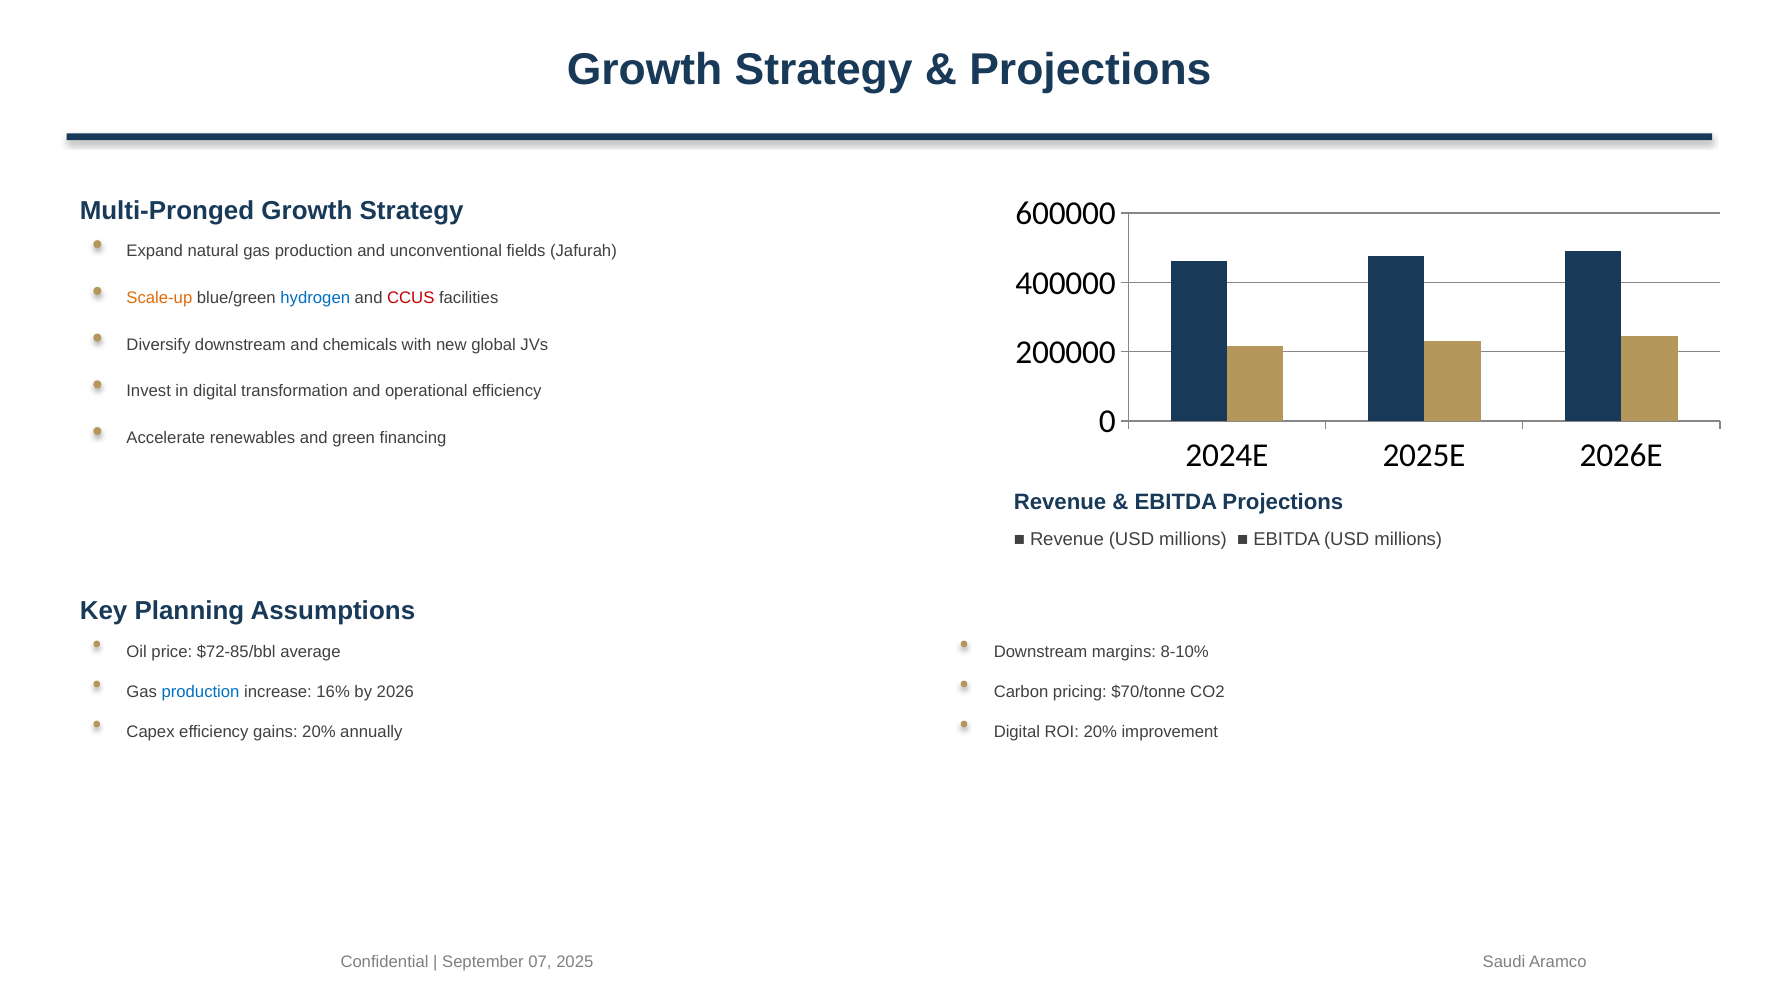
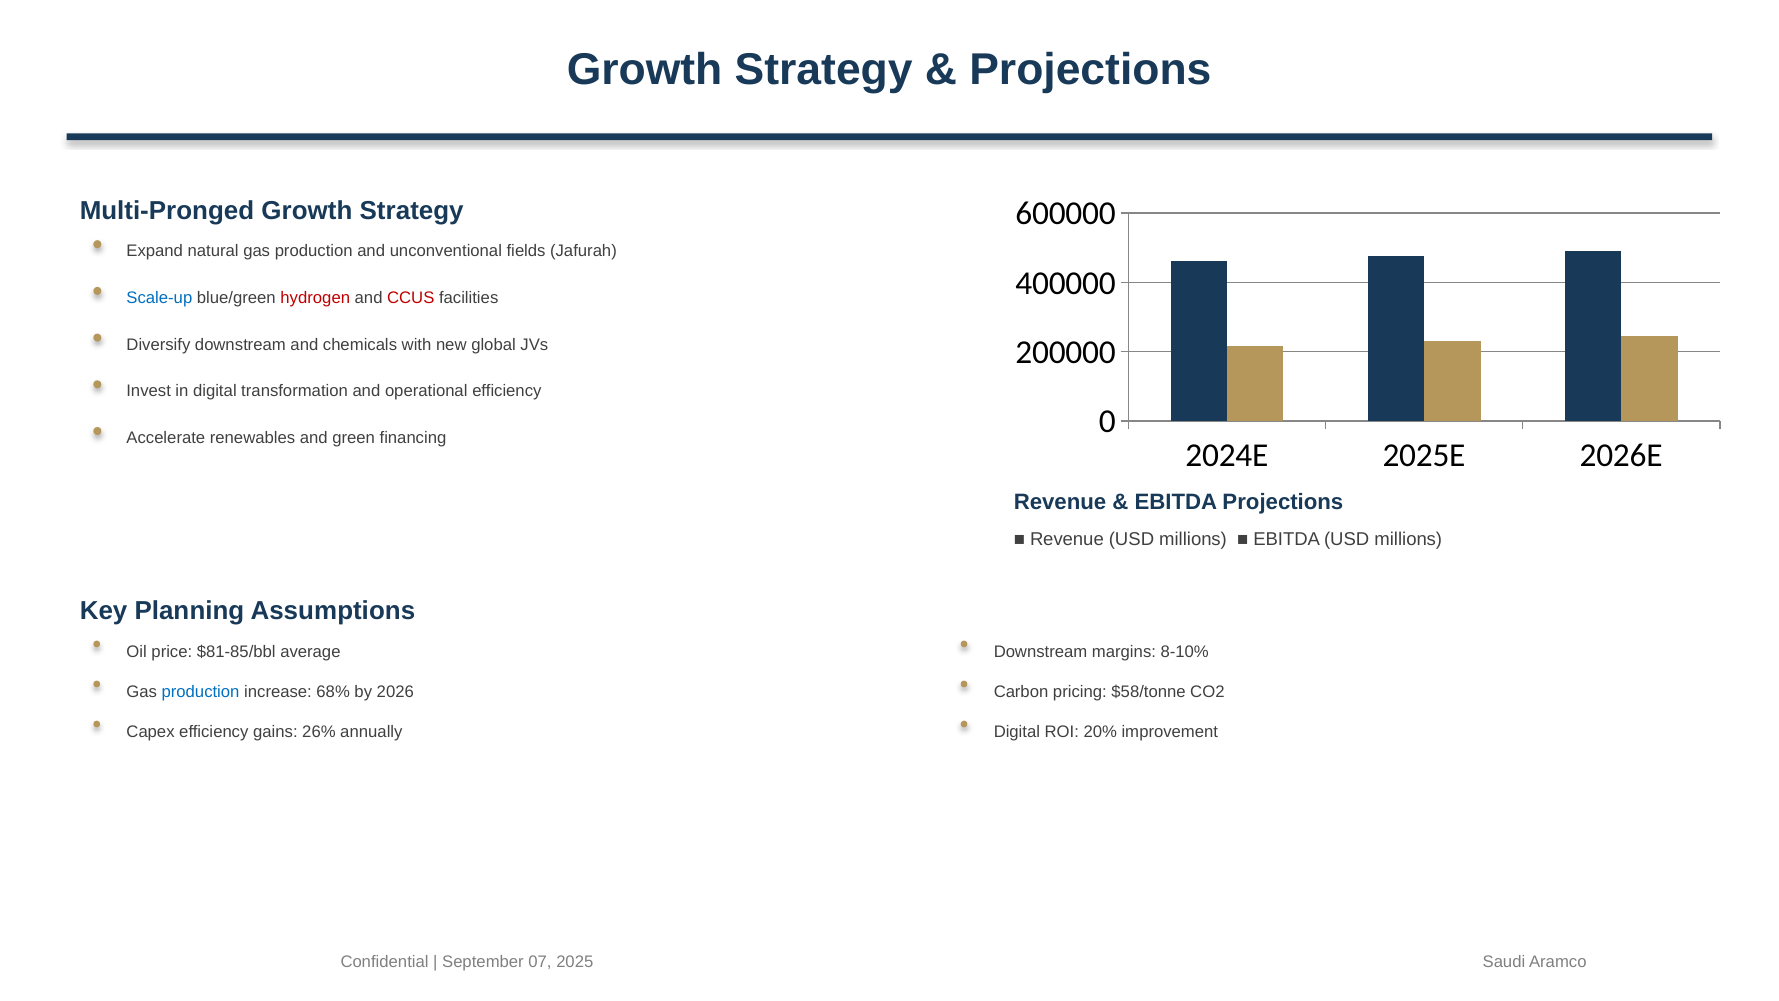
Scale-up colour: orange -> blue
hydrogen colour: blue -> red
$72-85/bbl: $72-85/bbl -> $81-85/bbl
16%: 16% -> 68%
$70/tonne: $70/tonne -> $58/tonne
gains 20%: 20% -> 26%
